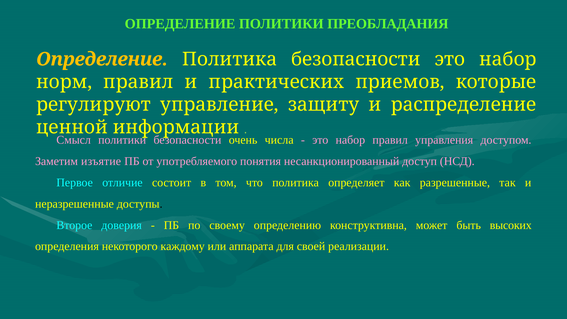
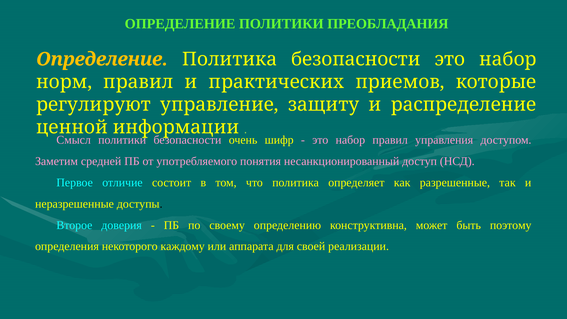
числа: числа -> шифр
изъятие: изъятие -> средней
высоких: высоких -> поэтому
